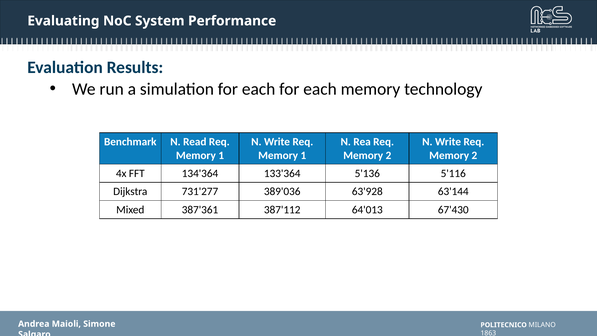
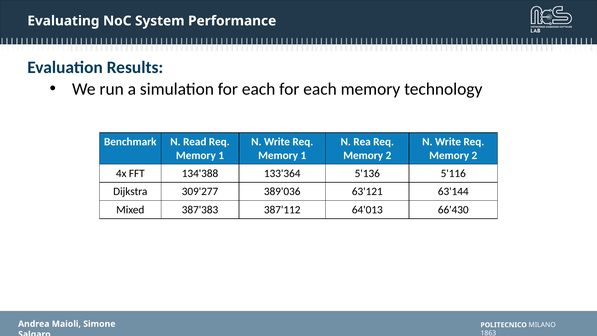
134'364: 134'364 -> 134'388
731'277: 731'277 -> 309'277
63'928: 63'928 -> 63'121
387'361: 387'361 -> 387'383
67'430: 67'430 -> 66'430
